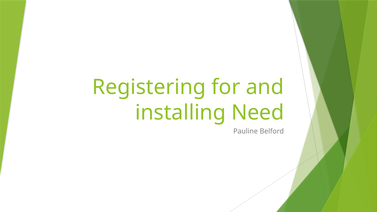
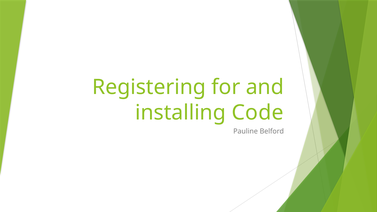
Need: Need -> Code
